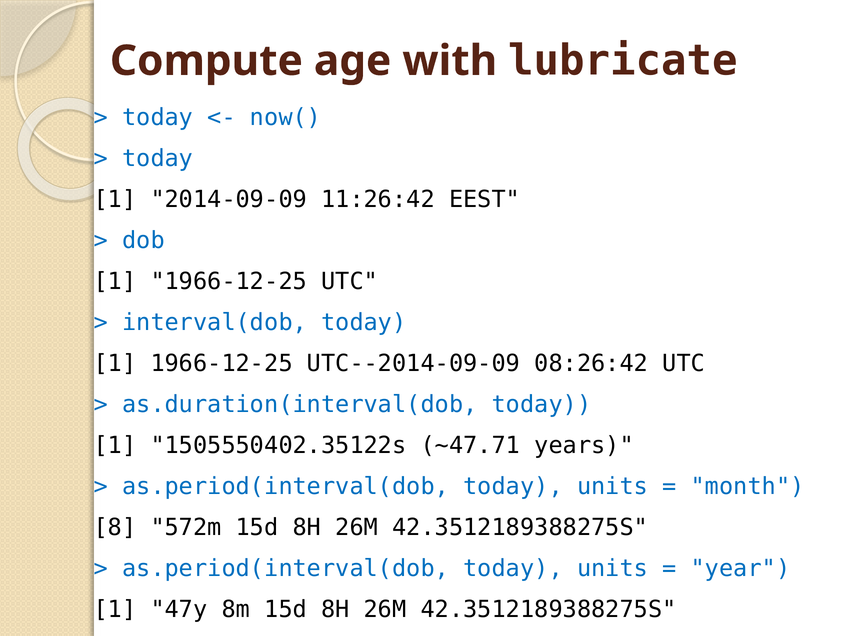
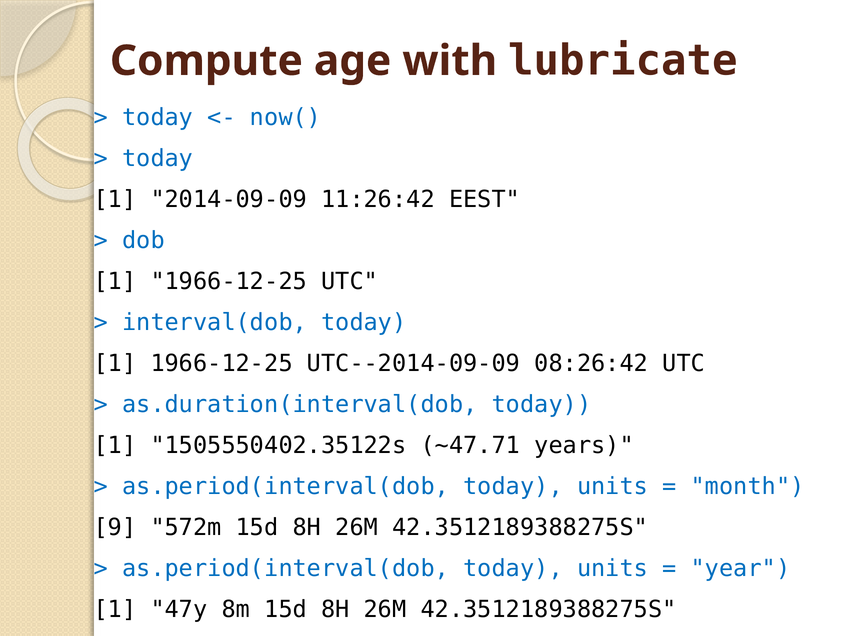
8: 8 -> 9
